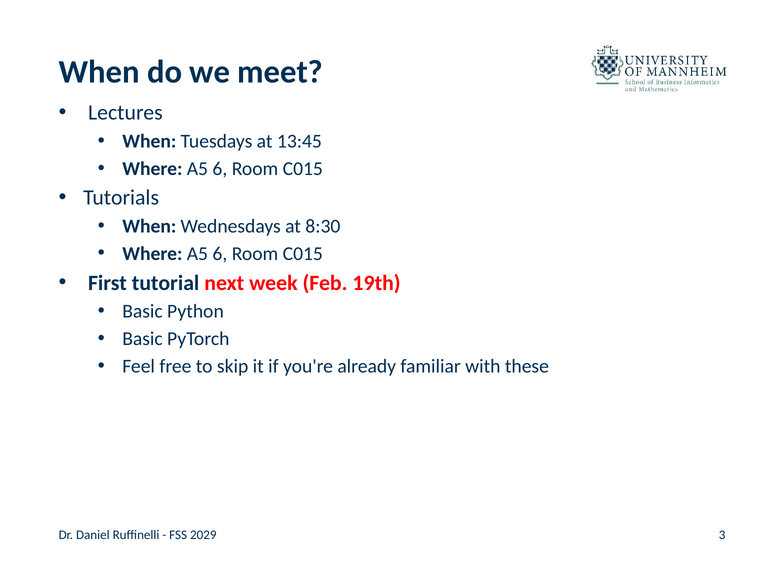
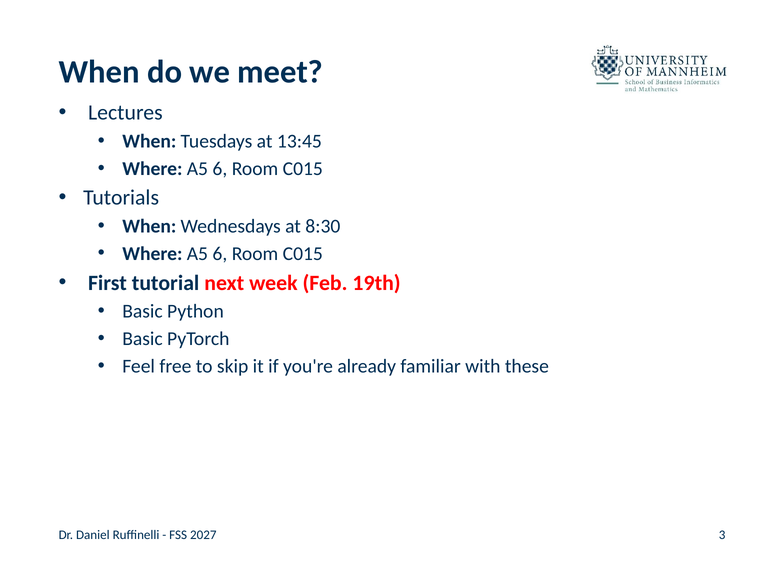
2029: 2029 -> 2027
